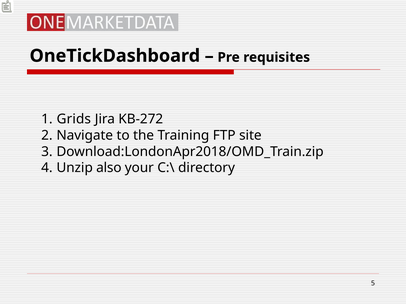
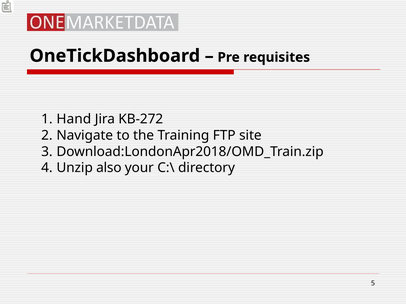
Grids: Grids -> Hand
